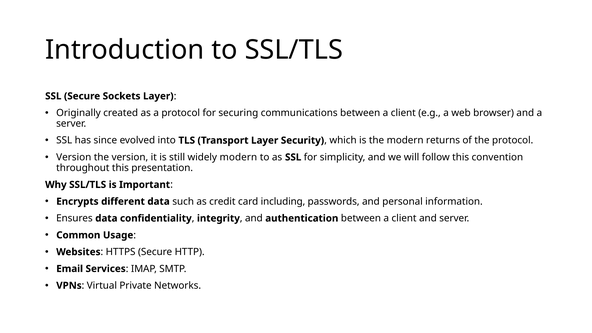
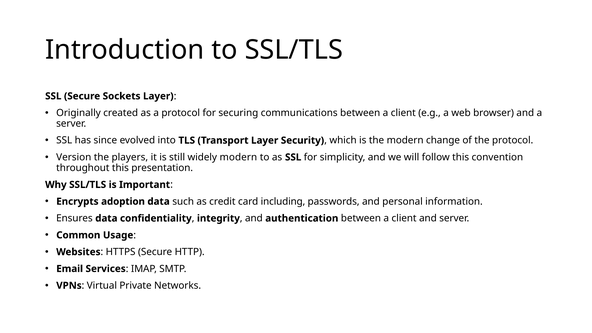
returns: returns -> change
the version: version -> players
different: different -> adoption
